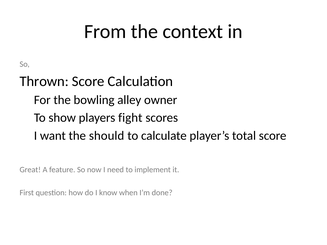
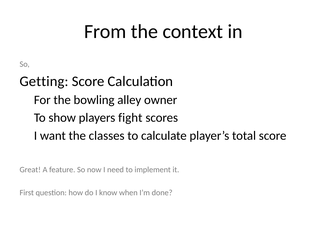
Thrown: Thrown -> Getting
should: should -> classes
